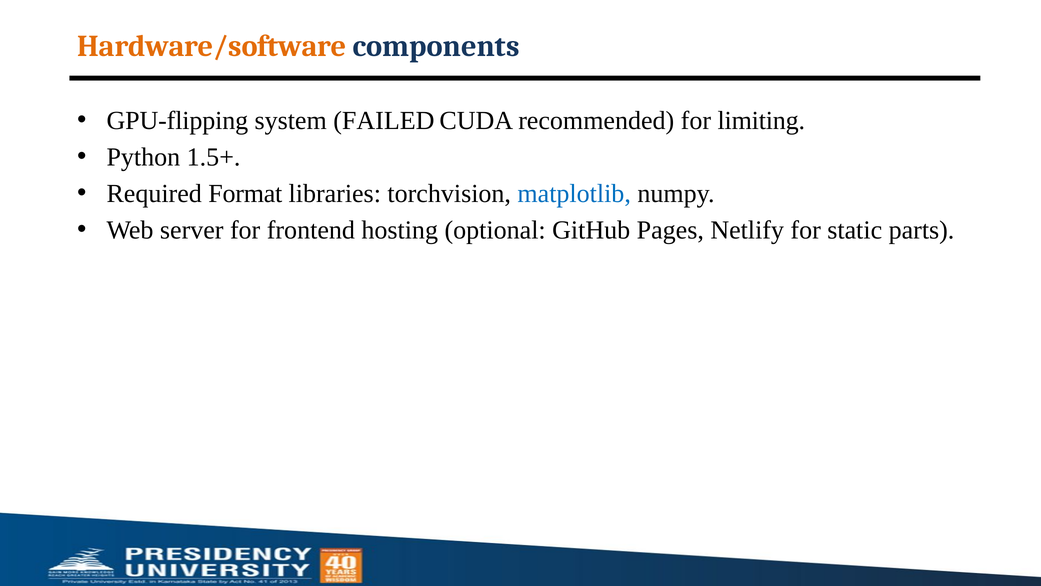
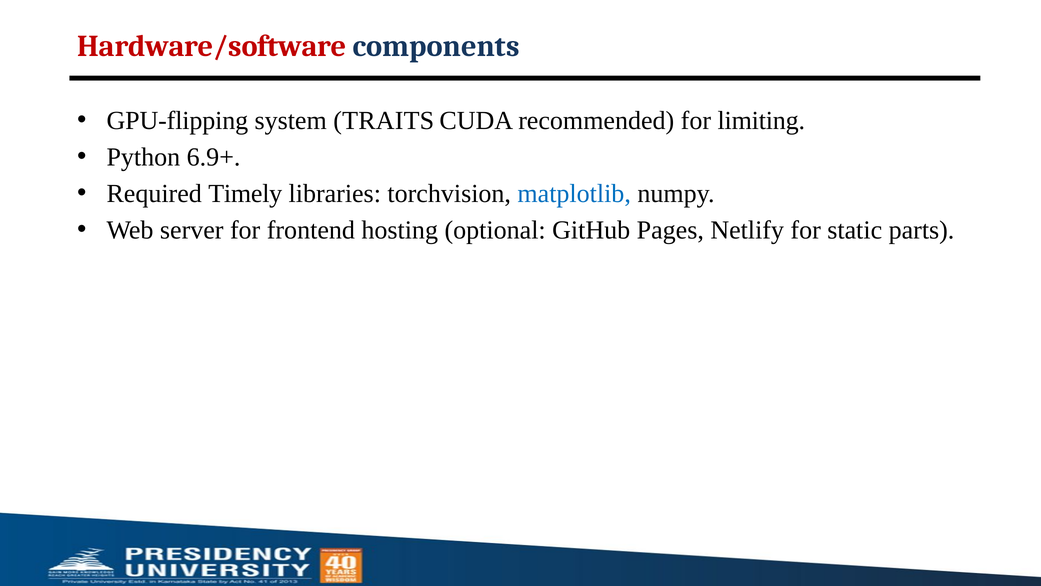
Hardware/software colour: orange -> red
FAILED: FAILED -> TRAITS
1.5+: 1.5+ -> 6.9+
Format: Format -> Timely
